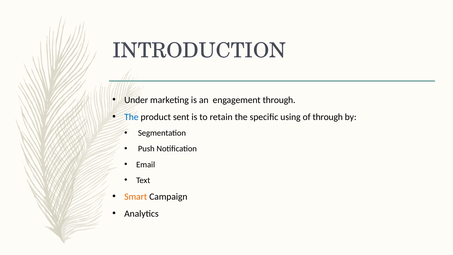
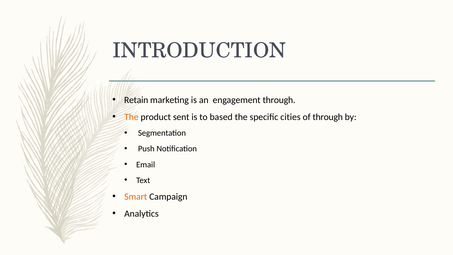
Under: Under -> Retain
The at (131, 117) colour: blue -> orange
retain: retain -> based
using: using -> cities
